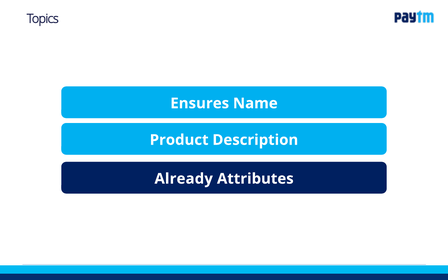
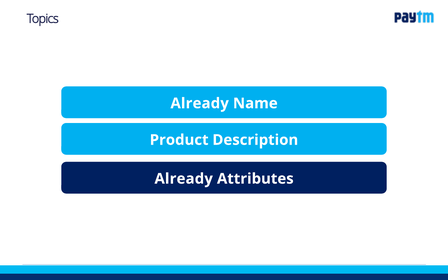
Ensures at (200, 103): Ensures -> Already
